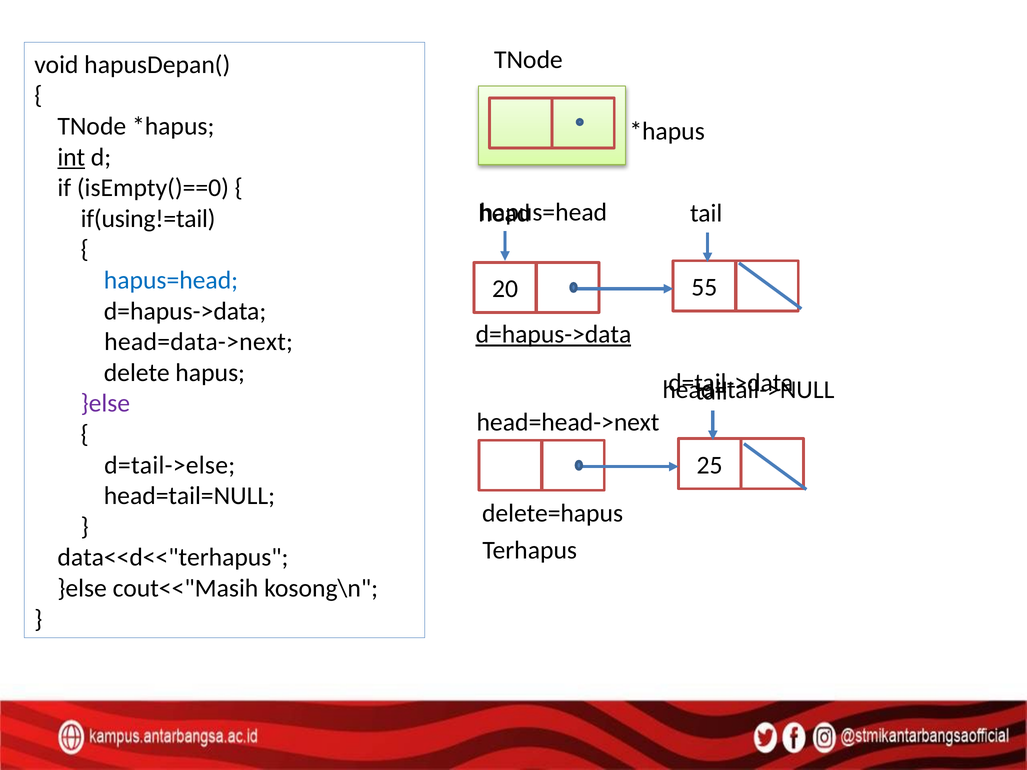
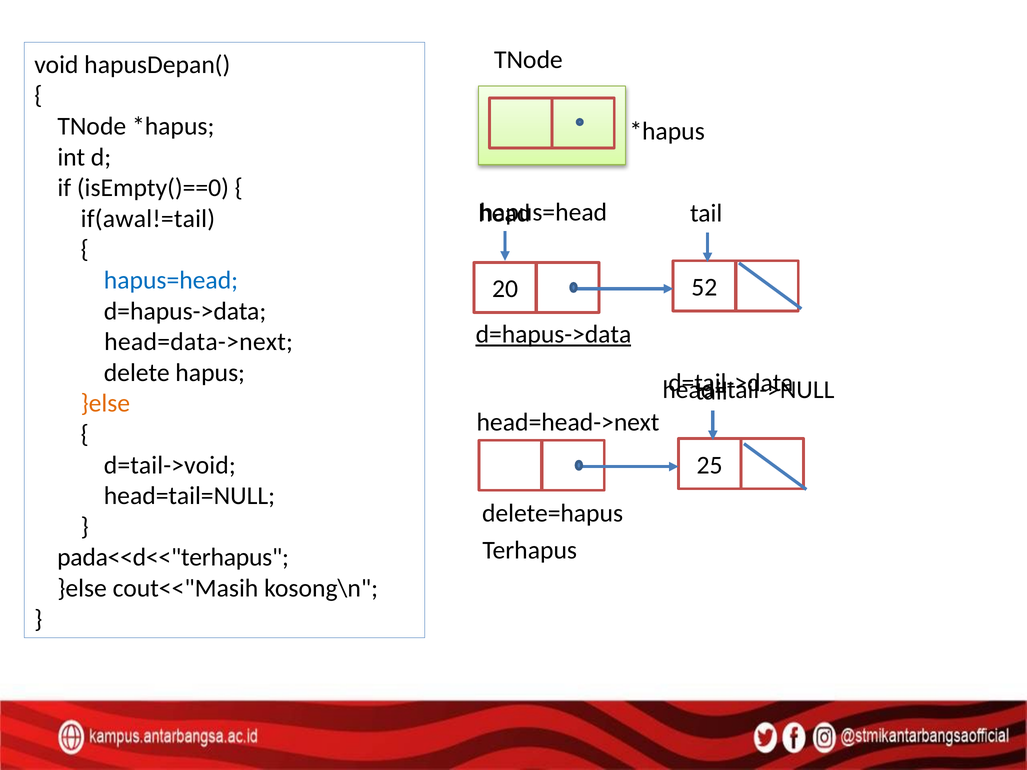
int underline: present -> none
if(using!=tail: if(using!=tail -> if(awal!=tail
55: 55 -> 52
}else at (105, 404) colour: purple -> orange
d=tail->else: d=tail->else -> d=tail->void
data<<d<<"terhapus: data<<d<<"terhapus -> pada<<d<<"terhapus
